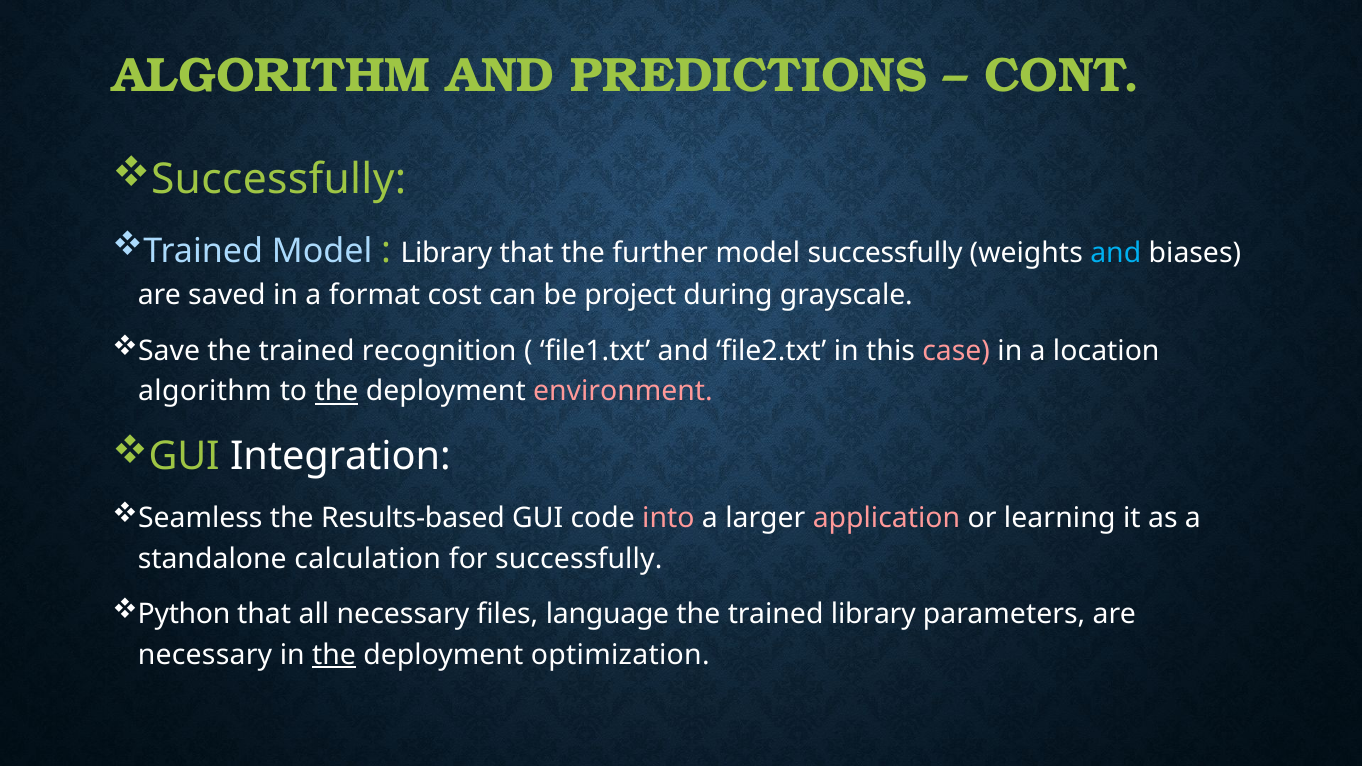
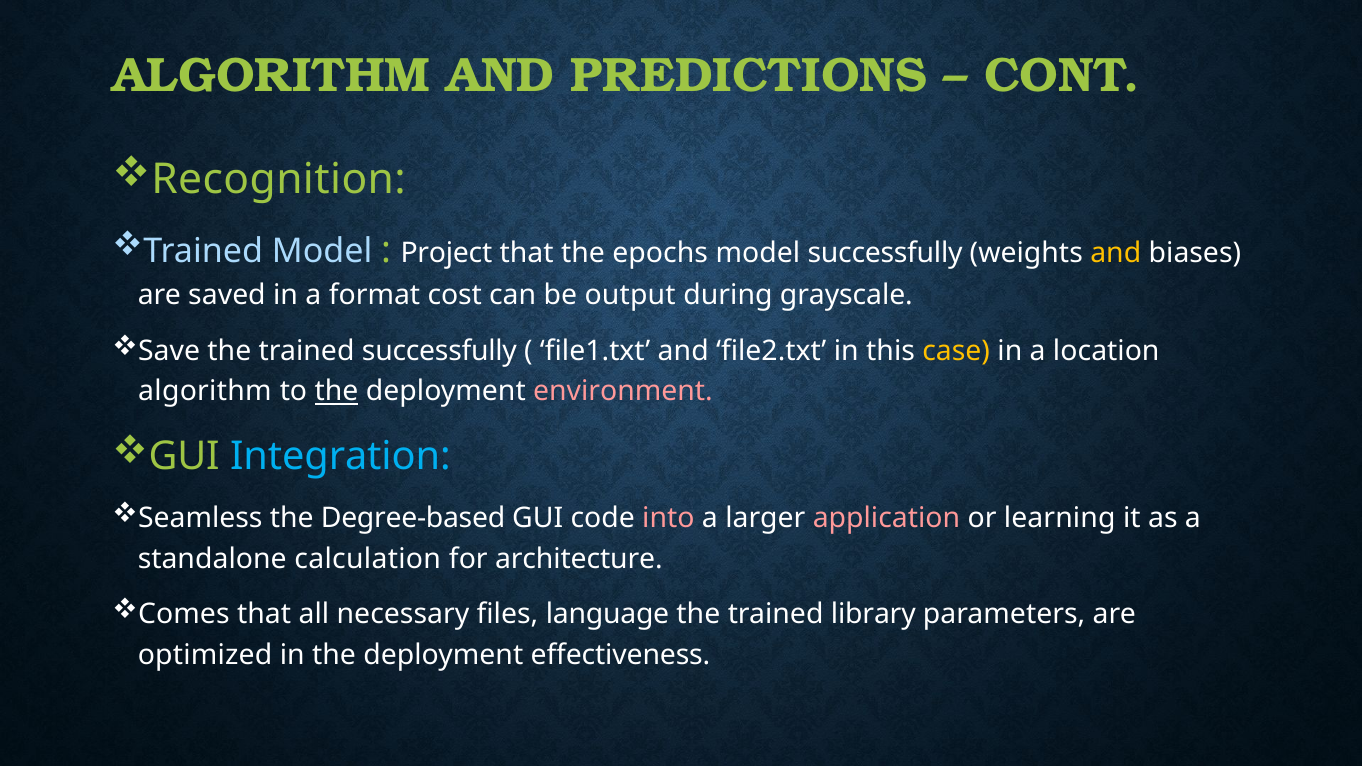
Successfully at (279, 180): Successfully -> Recognition
Library at (446, 253): Library -> Project
further: further -> epochs
and at (1116, 253) colour: light blue -> yellow
project: project -> output
trained recognition: recognition -> successfully
case colour: pink -> yellow
Integration colour: white -> light blue
Results-based: Results-based -> Degree-based
for successfully: successfully -> architecture
Python: Python -> Comes
necessary at (205, 655): necessary -> optimized
the at (334, 655) underline: present -> none
optimization: optimization -> effectiveness
